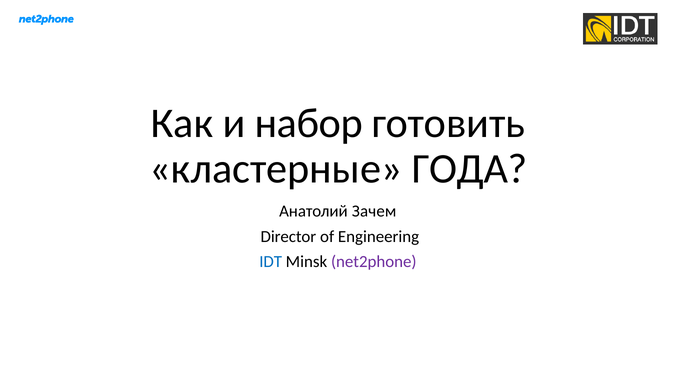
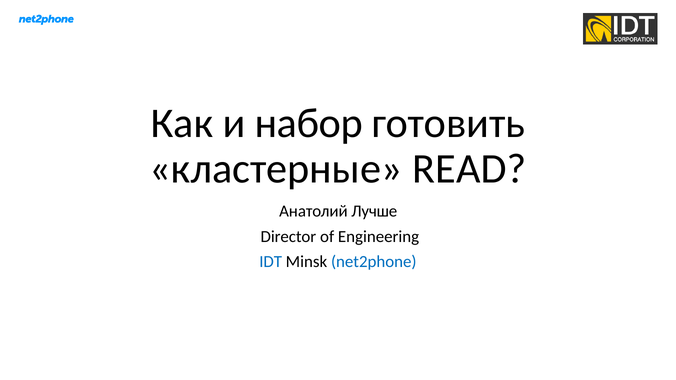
ГОДА: ГОДА -> READ
Зачем: Зачем -> Лучше
net2phone colour: purple -> blue
